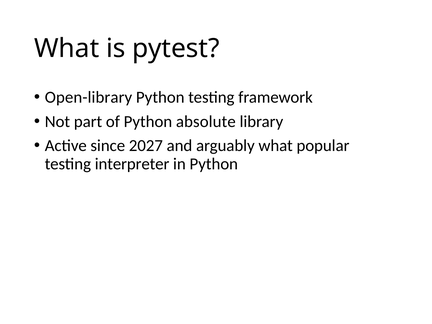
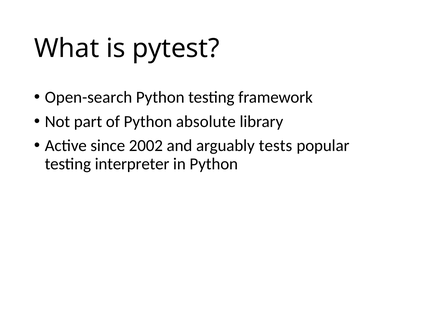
Open-library: Open-library -> Open-search
2027: 2027 -> 2002
arguably what: what -> tests
